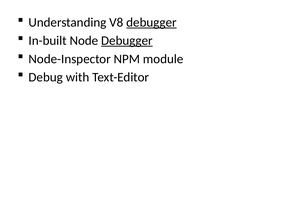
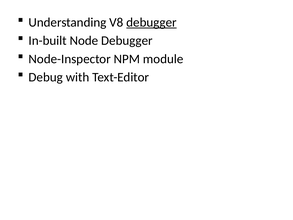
Debugger at (127, 41) underline: present -> none
